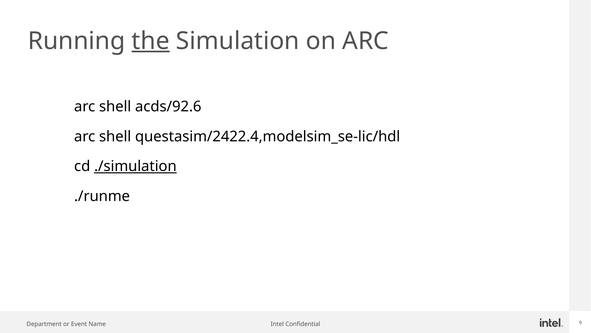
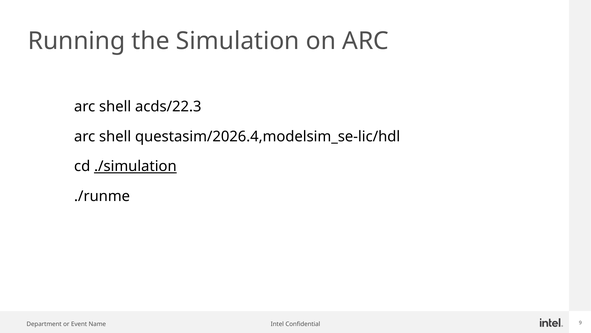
the underline: present -> none
acds/92.6: acds/92.6 -> acds/22.3
questasim/2422.4,modelsim_se-lic/hdl: questasim/2422.4,modelsim_se-lic/hdl -> questasim/2026.4,modelsim_se-lic/hdl
